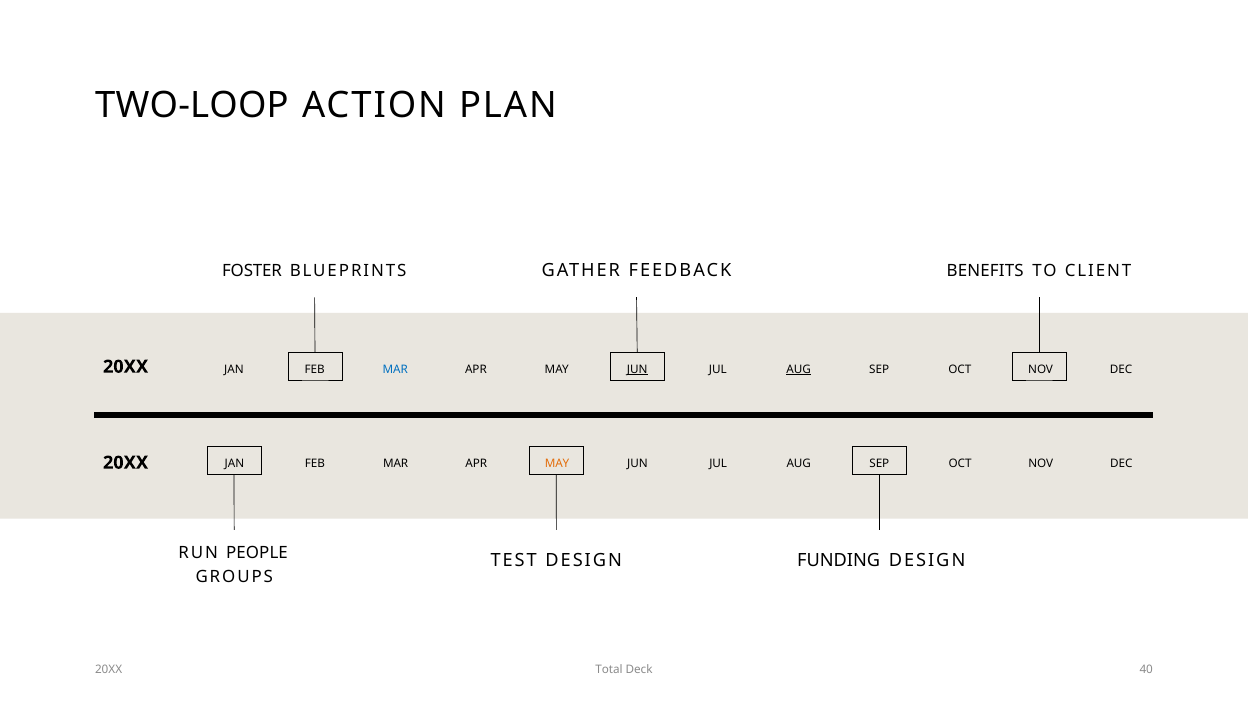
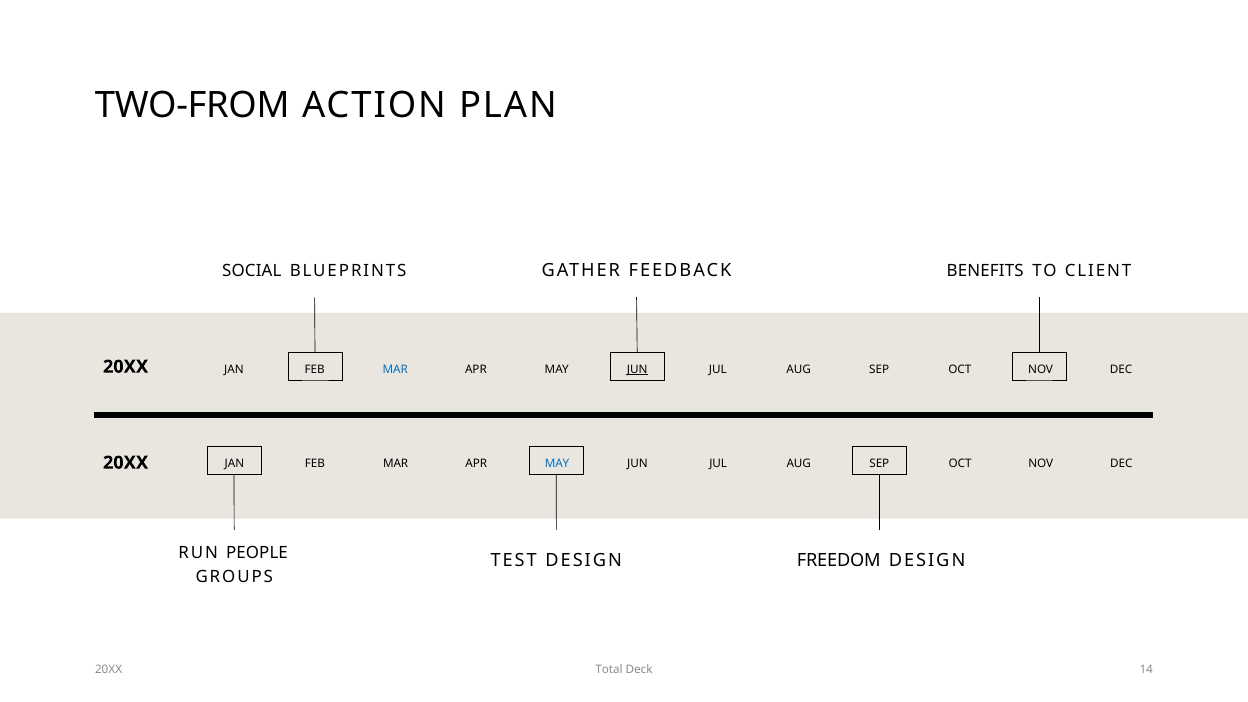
TWO-LOOP: TWO-LOOP -> TWO-FROM
FOSTER: FOSTER -> SOCIAL
AUG at (799, 369) underline: present -> none
MAY at (557, 464) colour: orange -> blue
FUNDING: FUNDING -> FREEDOM
40: 40 -> 14
